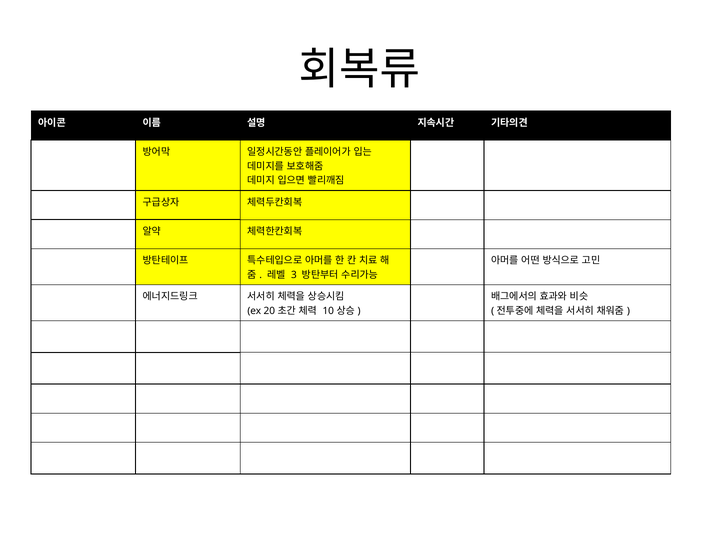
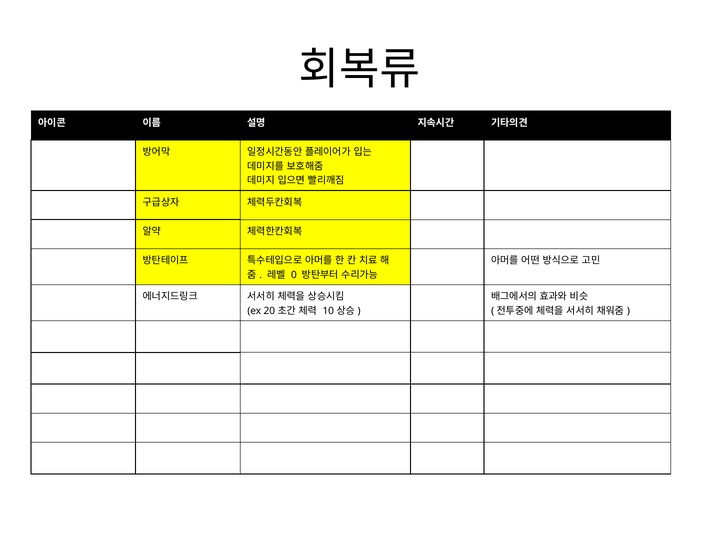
3: 3 -> 0
